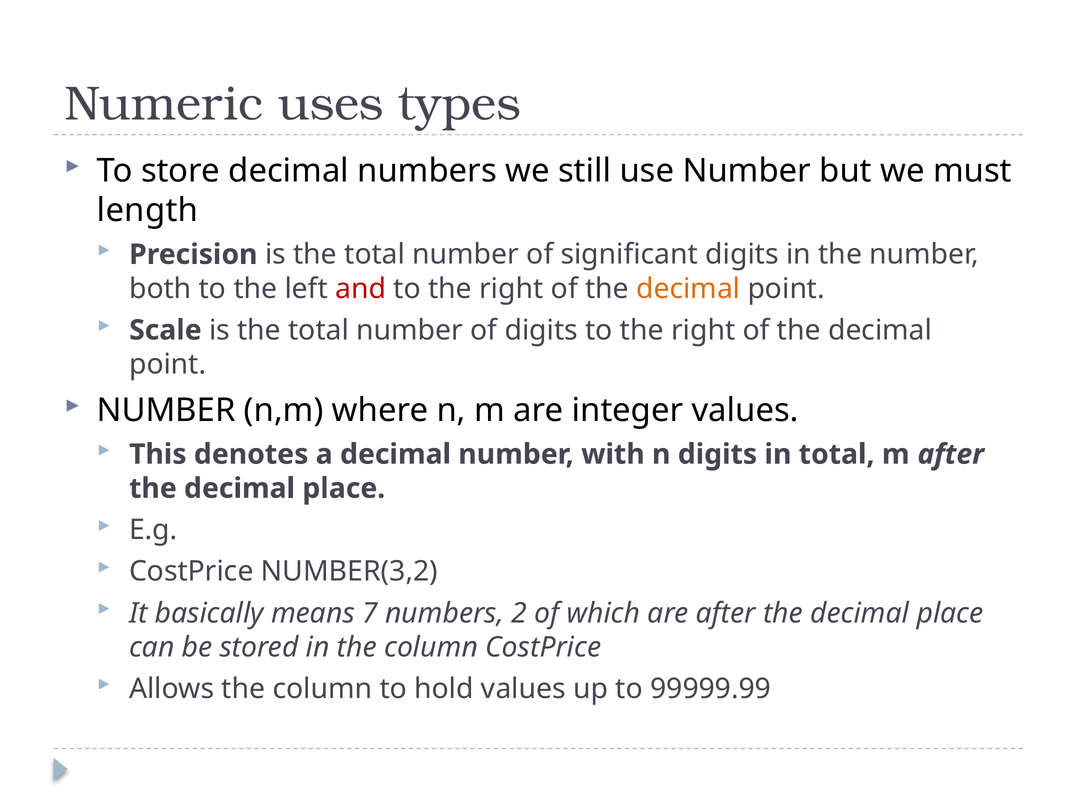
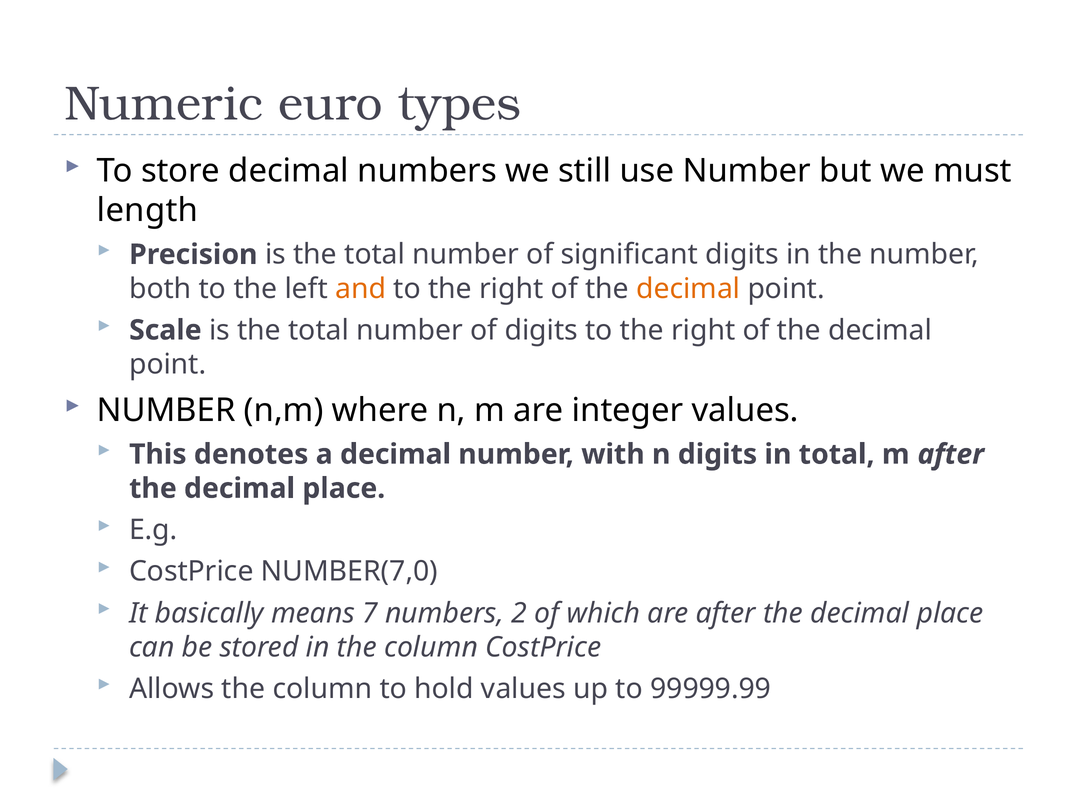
uses: uses -> euro
and colour: red -> orange
NUMBER(3,2: NUMBER(3,2 -> NUMBER(7,0
